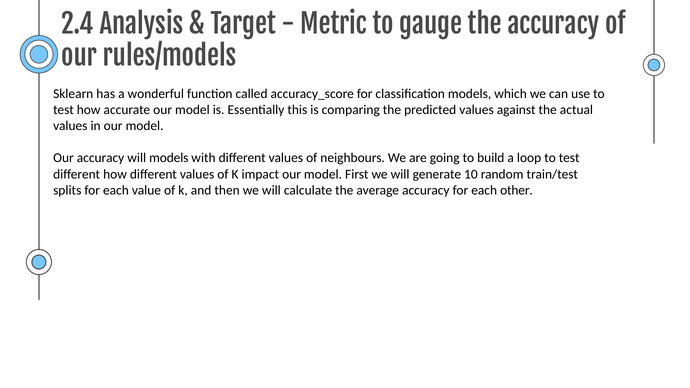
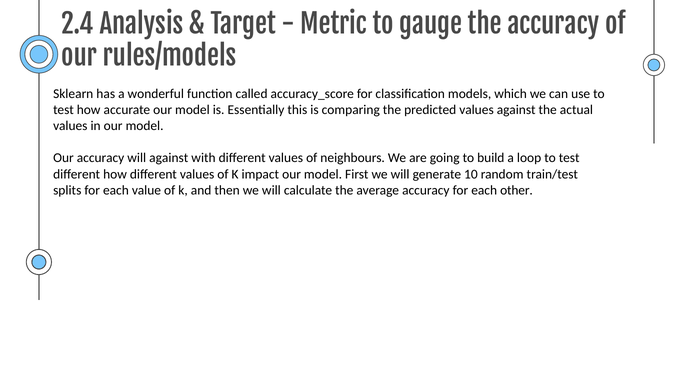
will models: models -> against
